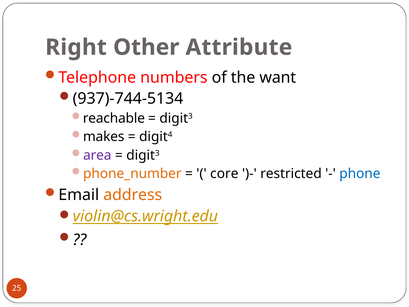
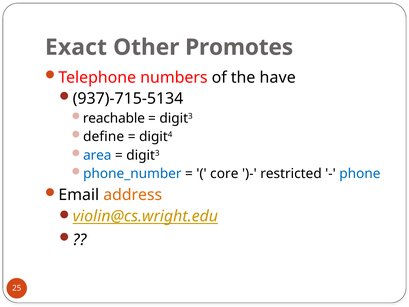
Right: Right -> Exact
Attribute: Attribute -> Promotes
want: want -> have
937)-744-5134: 937)-744-5134 -> 937)-715-5134
makes: makes -> define
area colour: purple -> blue
phone_number colour: orange -> blue
